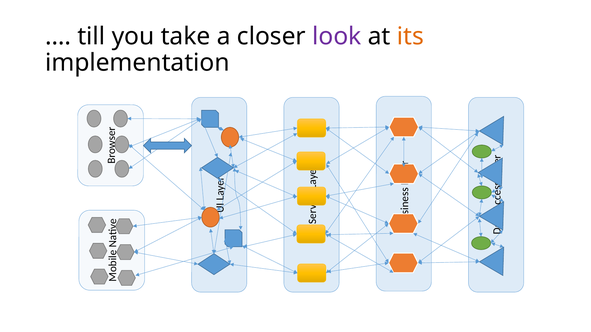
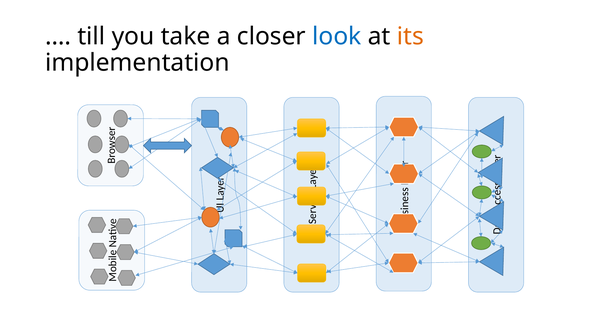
look colour: purple -> blue
